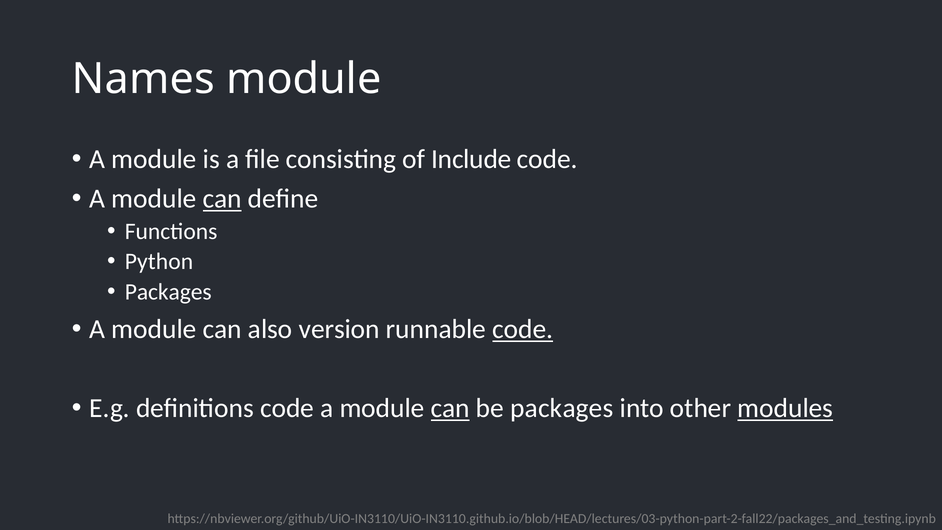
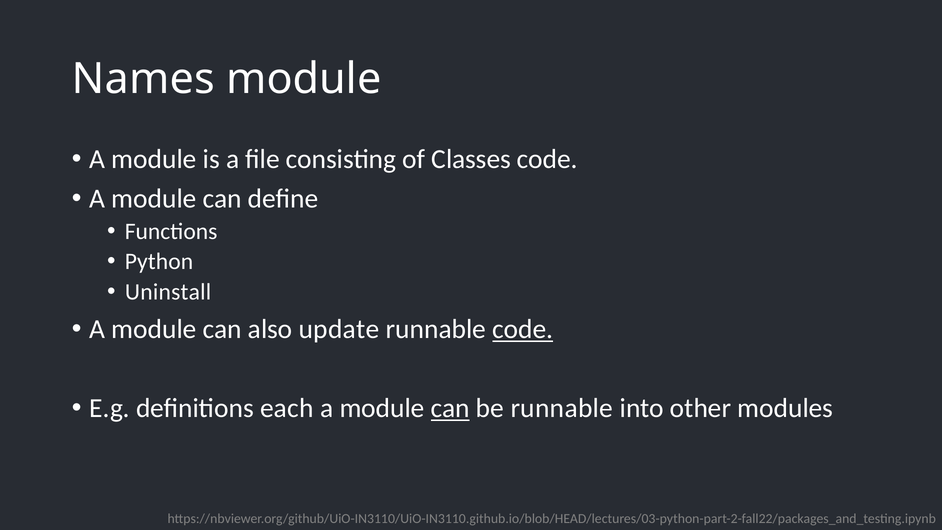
Include: Include -> Classes
can at (222, 199) underline: present -> none
Packages at (168, 292): Packages -> Uninstall
version: version -> update
definitions code: code -> each
be packages: packages -> runnable
modules underline: present -> none
